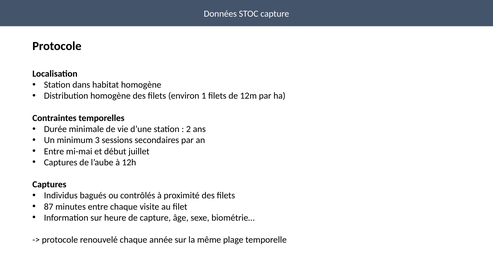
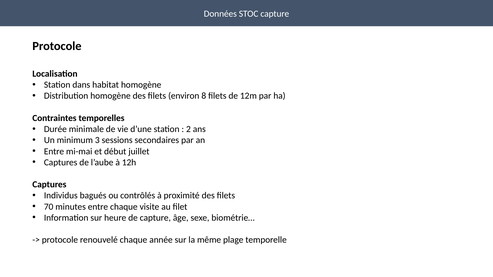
1: 1 -> 8
87: 87 -> 70
